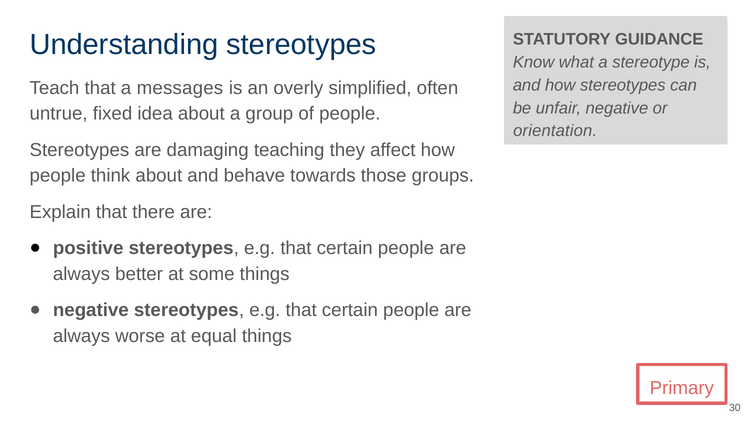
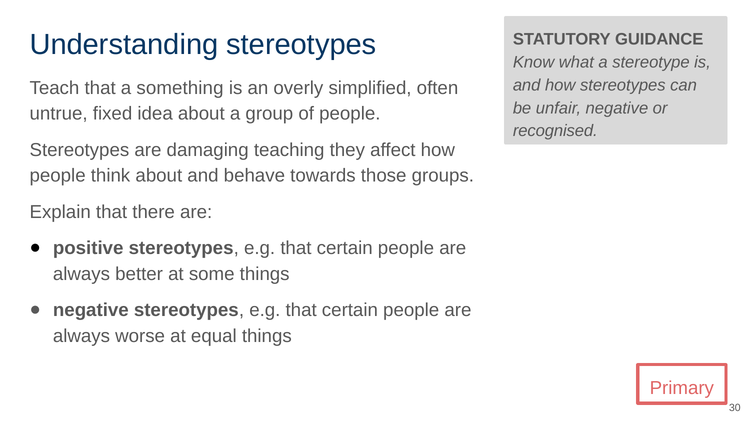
messages: messages -> something
orientation: orientation -> recognised
